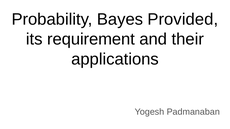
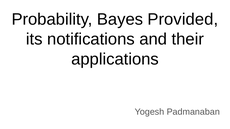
requirement: requirement -> notifications
